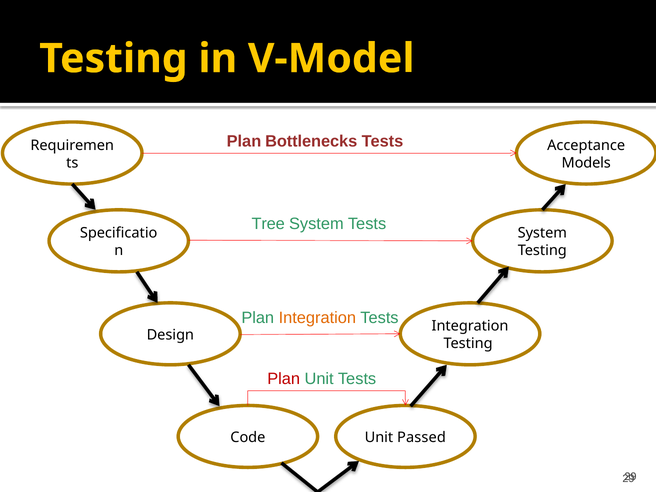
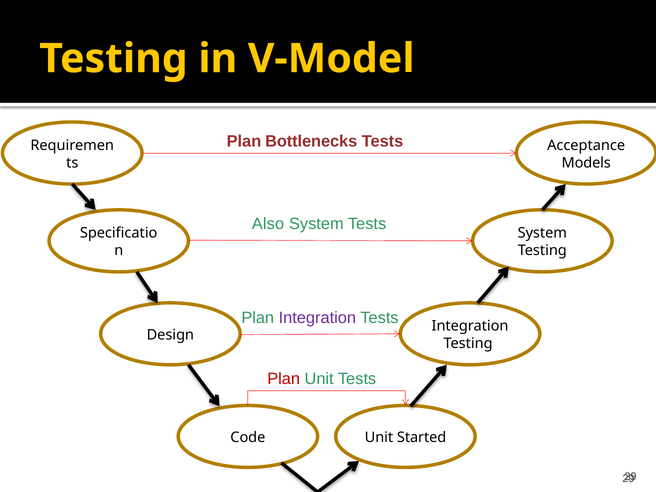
Tree: Tree -> Also
Integration at (317, 318) colour: orange -> purple
Passed: Passed -> Started
